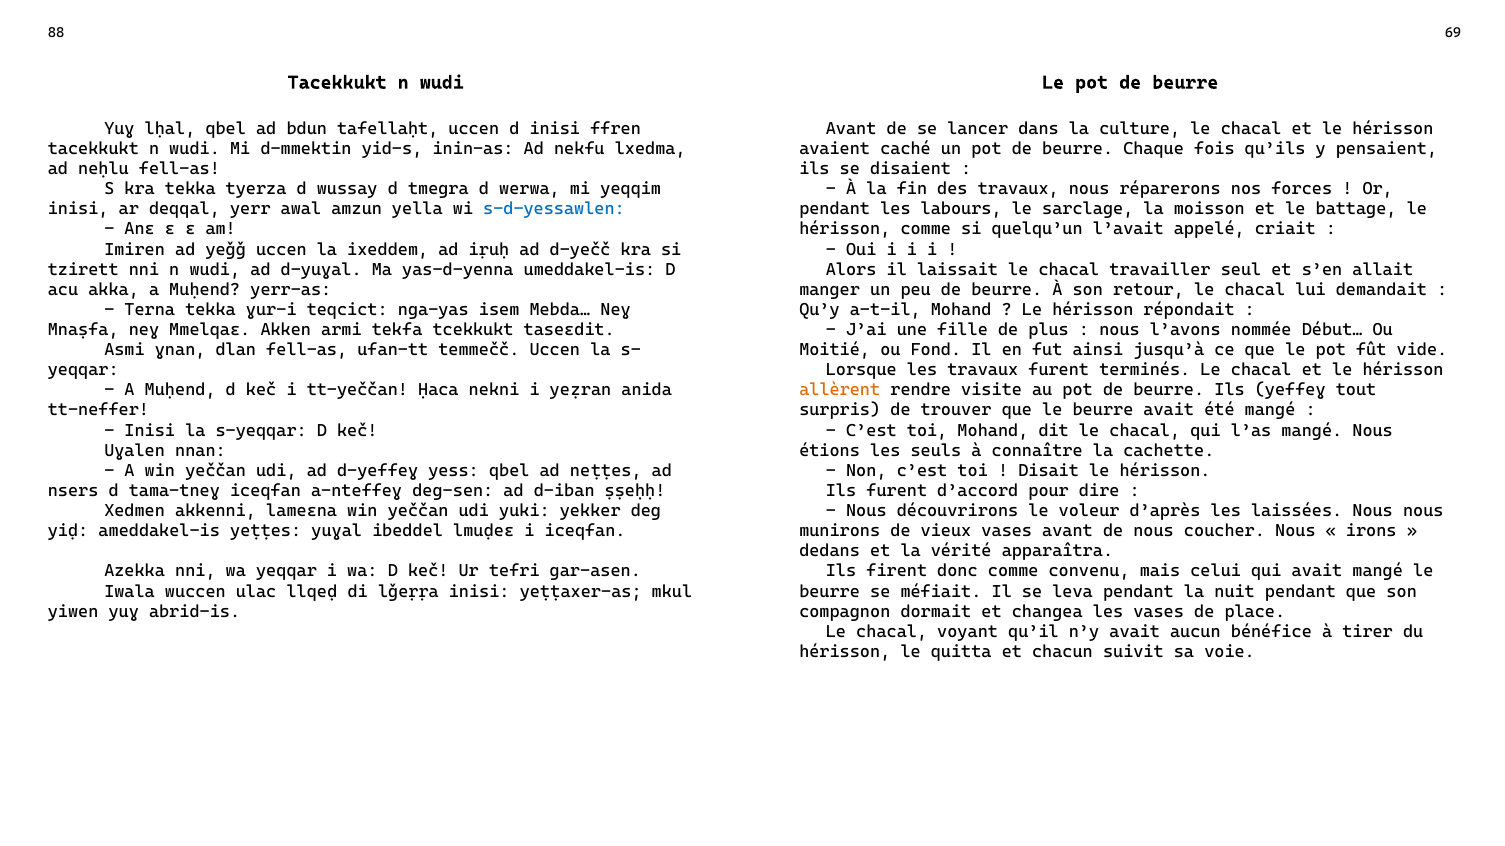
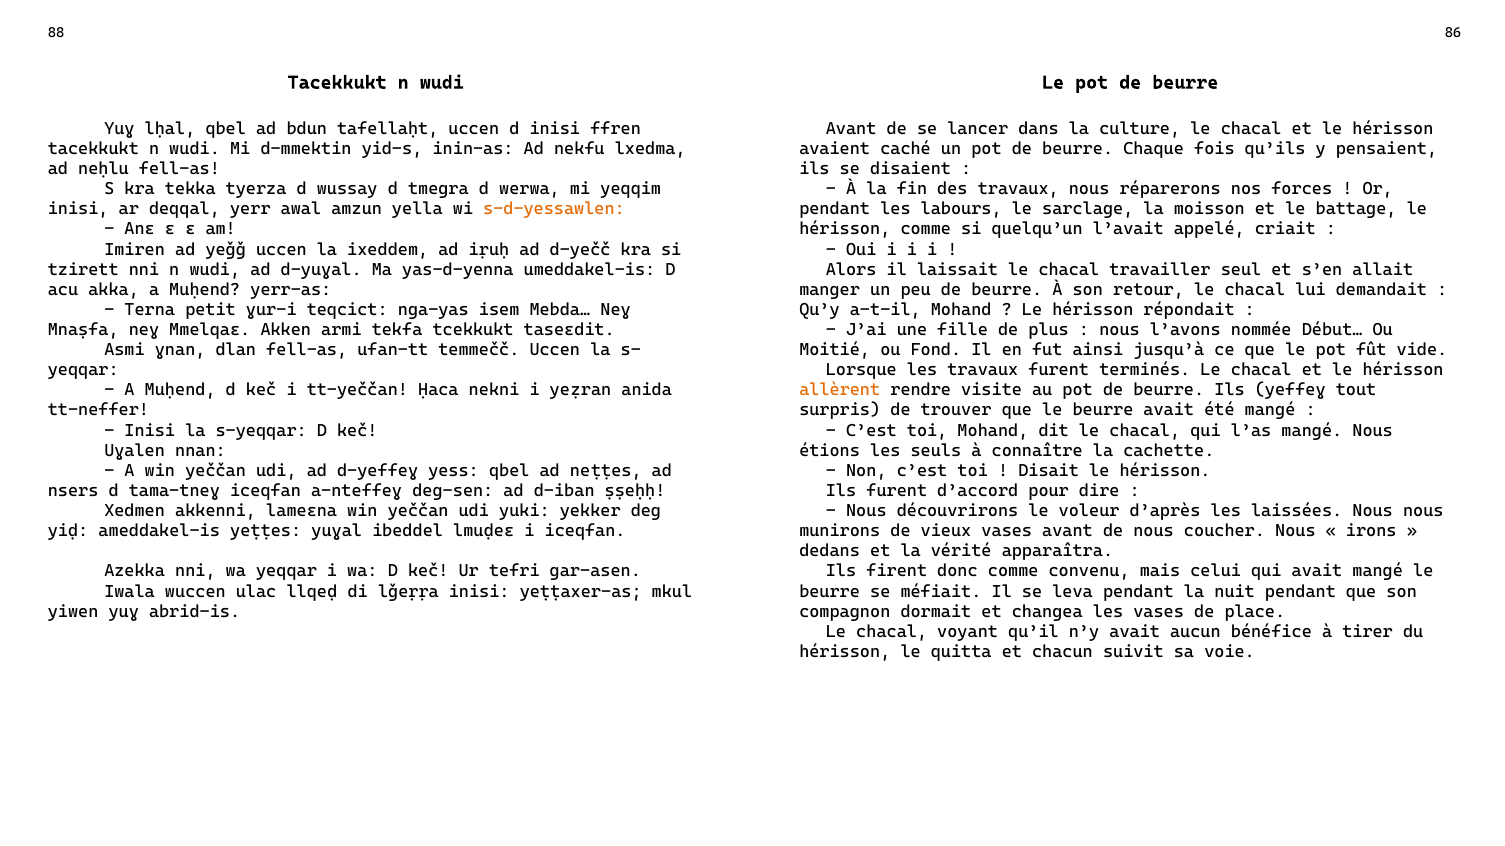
69: 69 -> 86
s-d-yessawlen colour: blue -> orange
Terna tekka: tekka -> petit
